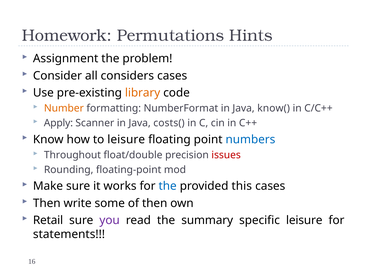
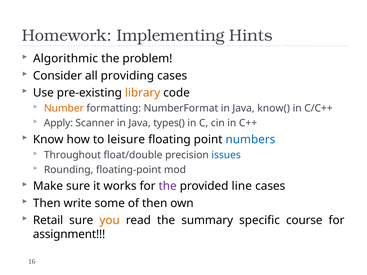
Permutations: Permutations -> Implementing
Assignment: Assignment -> Algorithmic
considers: considers -> providing
costs(: costs( -> types(
issues colour: red -> blue
the at (168, 186) colour: blue -> purple
this: this -> line
you colour: purple -> orange
specific leisure: leisure -> course
statements: statements -> assignment
